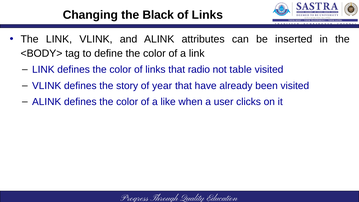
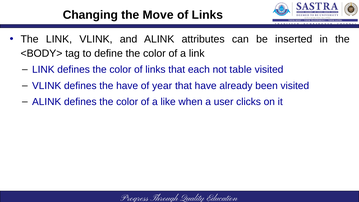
Black: Black -> Move
radio: radio -> each
the story: story -> have
